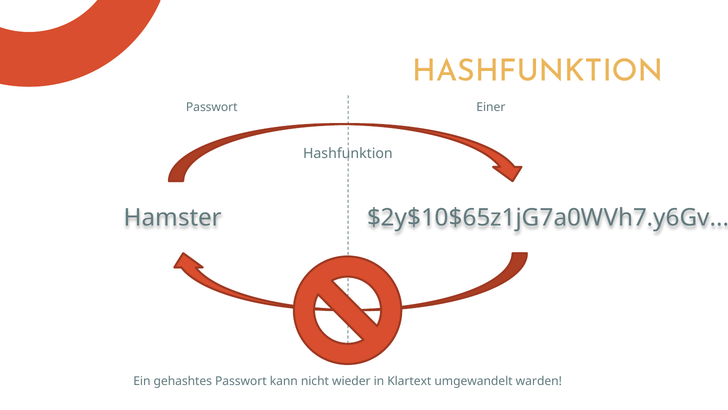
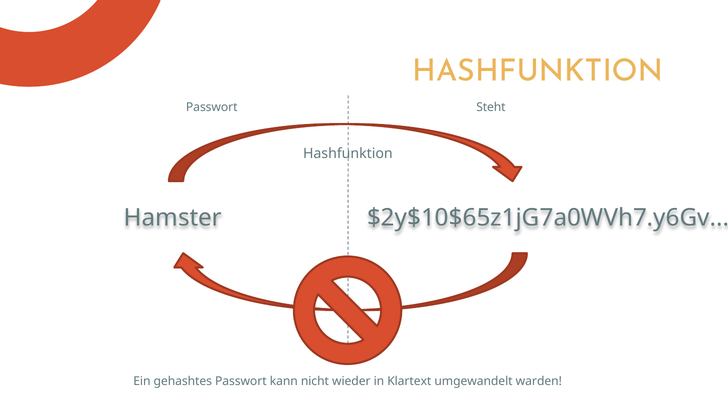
Einer: Einer -> Steht
